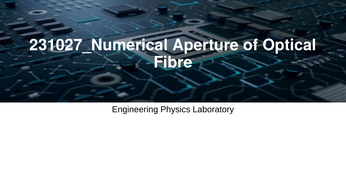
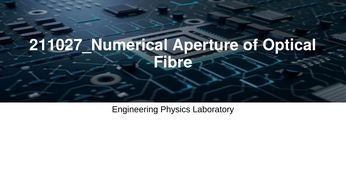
231027_Numerical: 231027_Numerical -> 211027_Numerical
